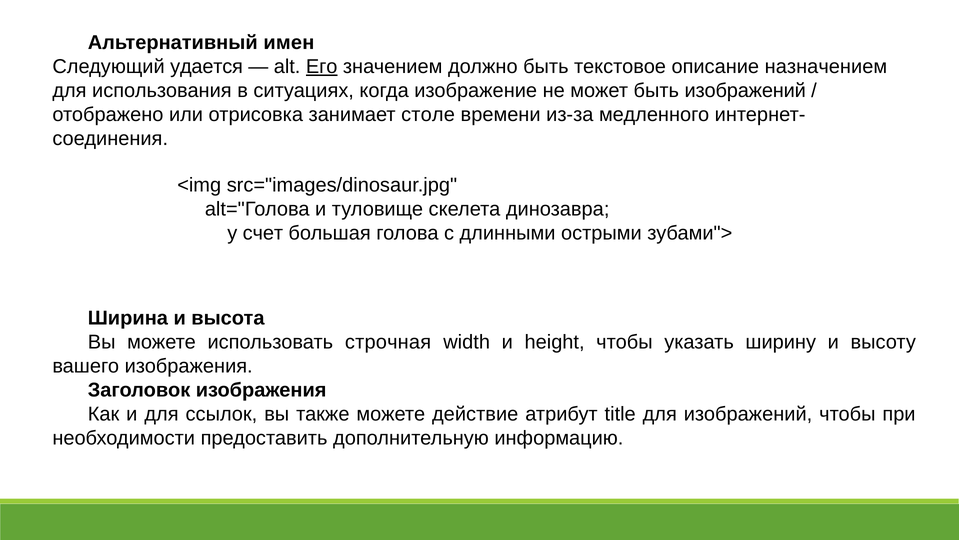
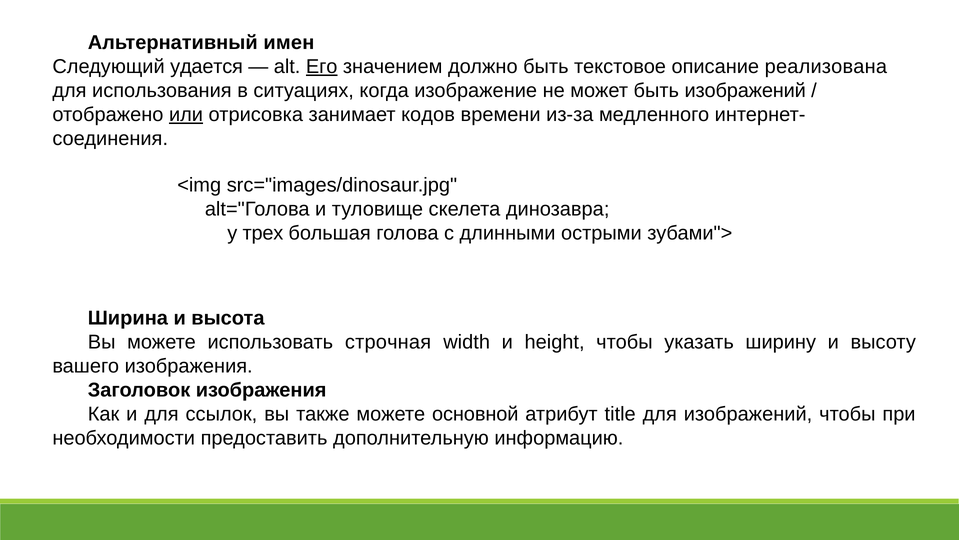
назначением: назначением -> реализована
или underline: none -> present
столе: столе -> кодов
счет: счет -> трех
действие: действие -> основной
